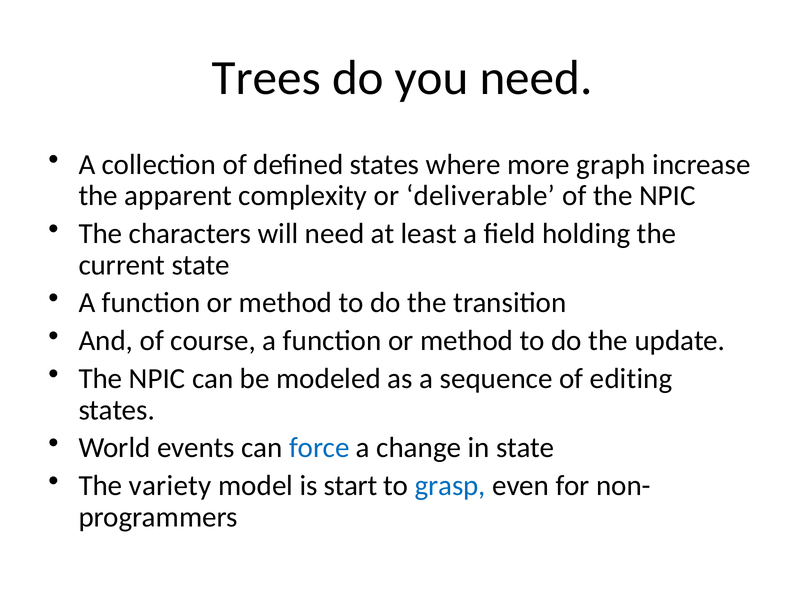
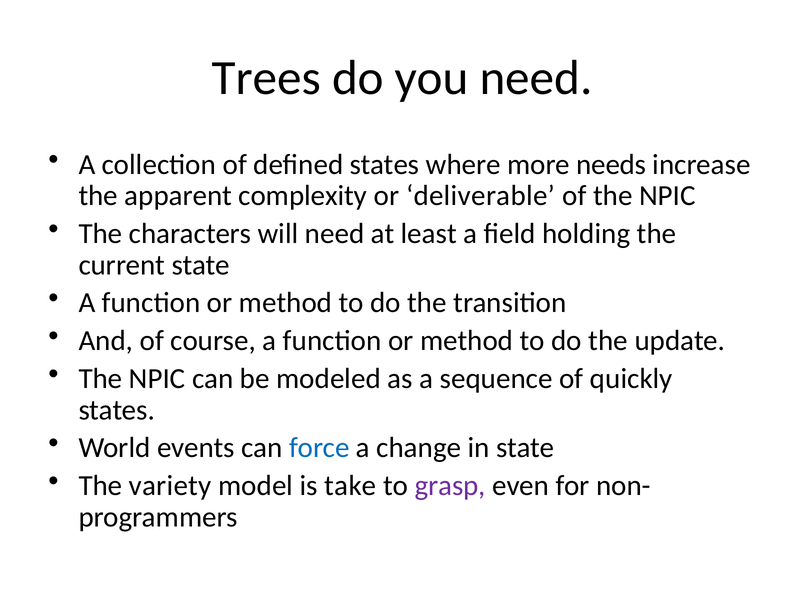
graph: graph -> needs
editing: editing -> quickly
start: start -> take
grasp colour: blue -> purple
